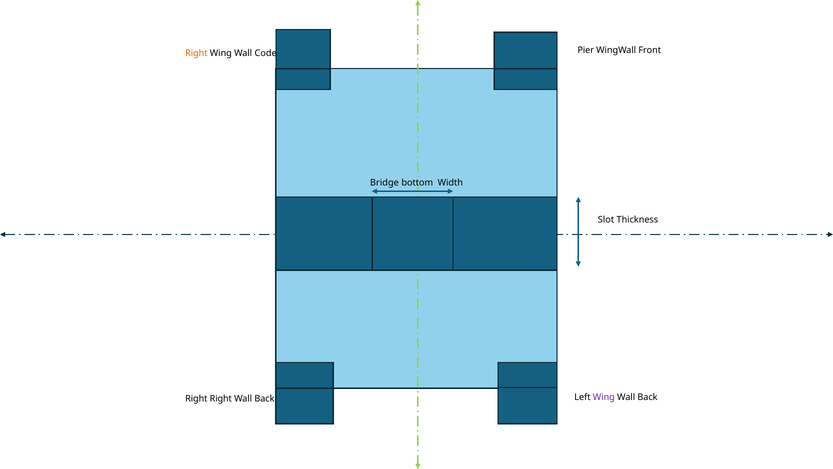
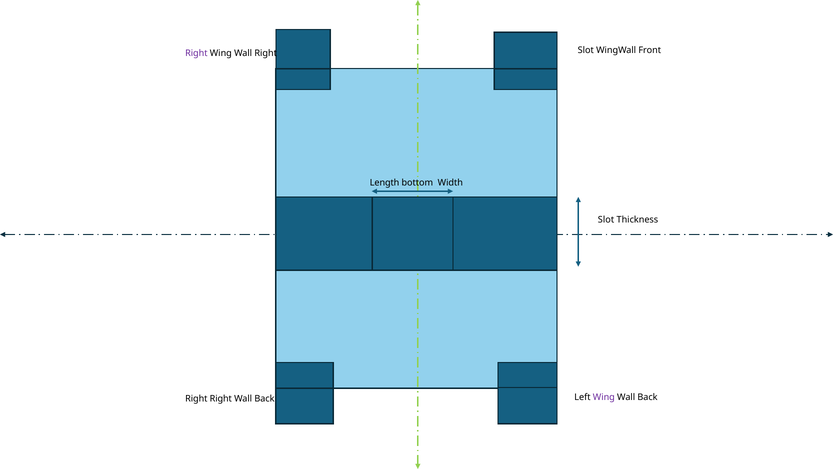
Pier at (586, 50): Pier -> Slot
Right at (196, 53) colour: orange -> purple
Wall Code: Code -> Right
Bridge: Bridge -> Length
